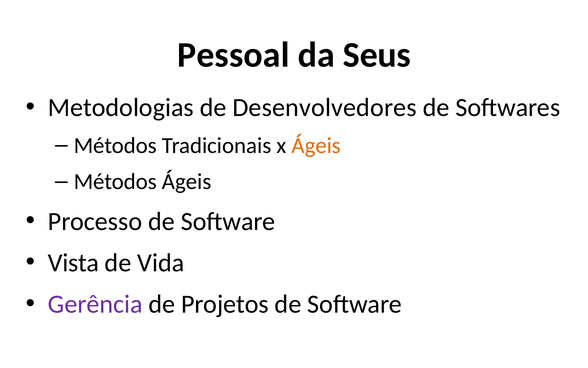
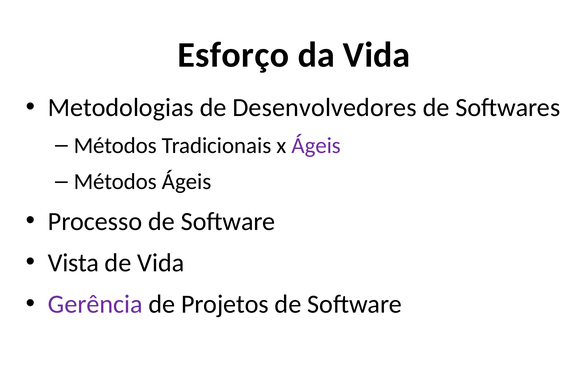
Pessoal: Pessoal -> Esforço
da Seus: Seus -> Vida
Ágeis at (316, 145) colour: orange -> purple
